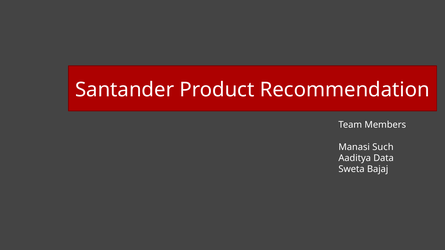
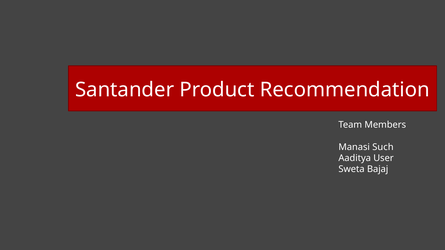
Data: Data -> User
